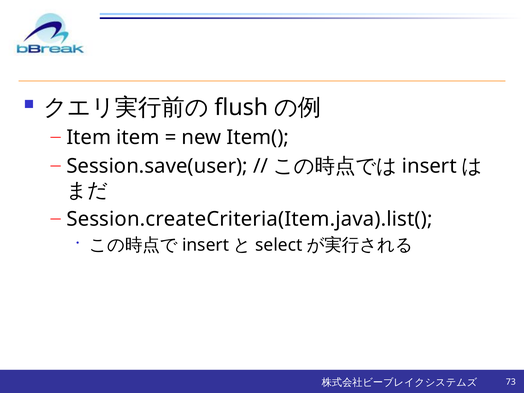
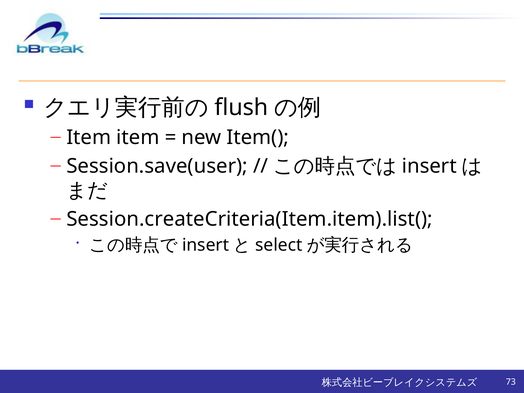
Session.createCriteria(Item.java).list(: Session.createCriteria(Item.java).list( -> Session.createCriteria(Item.item).list(
